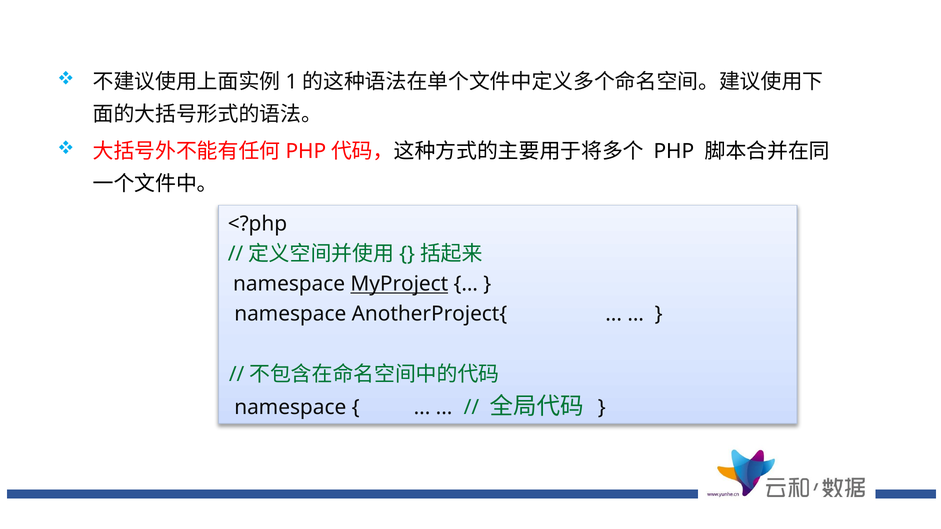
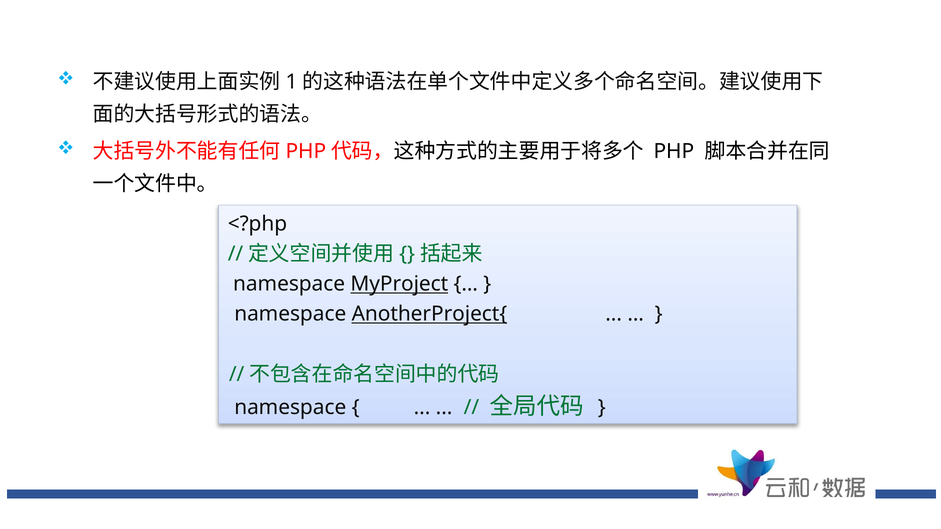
AnotherProject{ underline: none -> present
